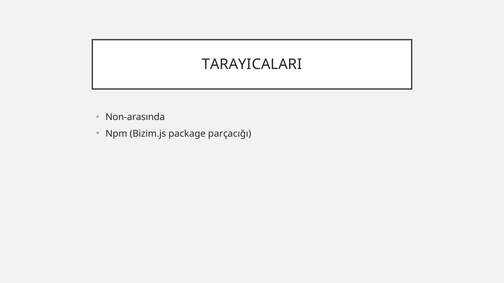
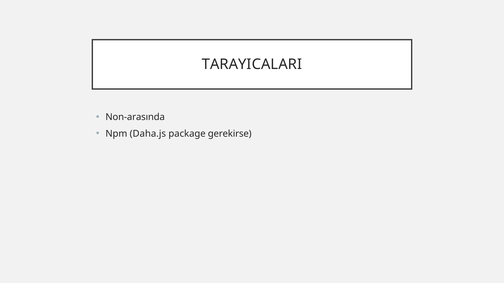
Bizim.js: Bizim.js -> Daha.js
parçacığı: parçacığı -> gerekirse
